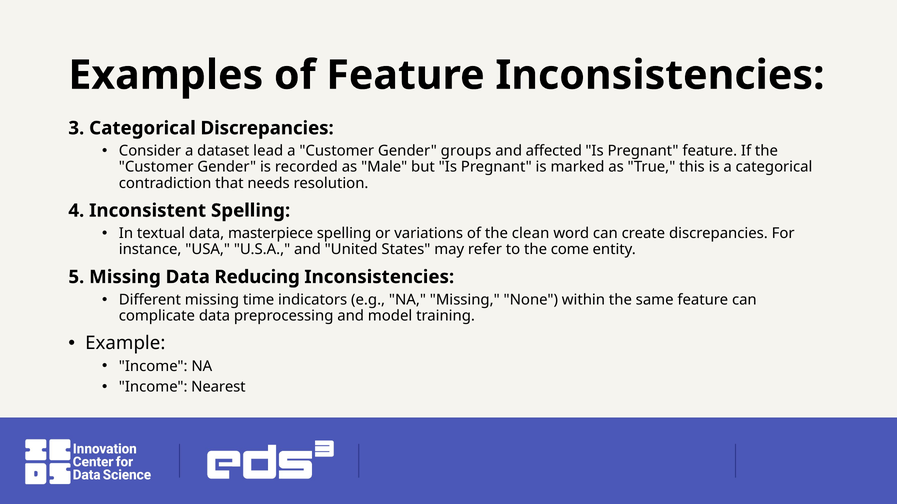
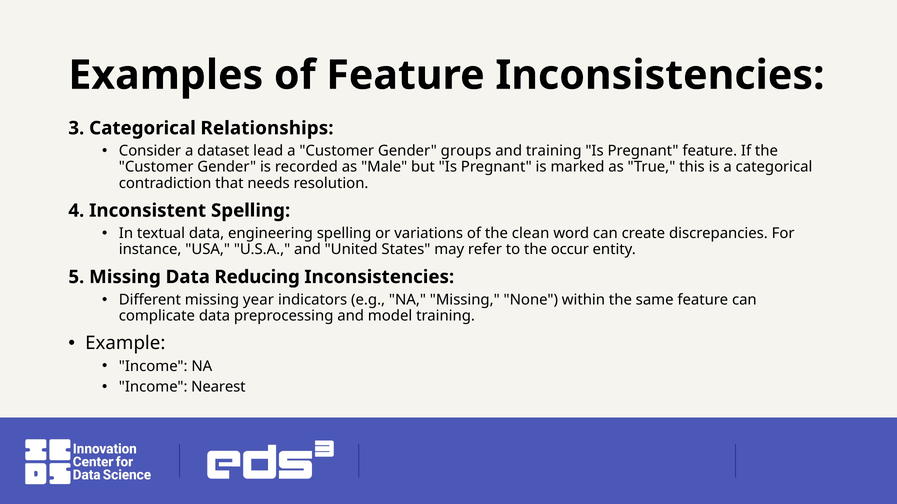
Categorical Discrepancies: Discrepancies -> Relationships
and affected: affected -> training
masterpiece: masterpiece -> engineering
come: come -> occur
time: time -> year
